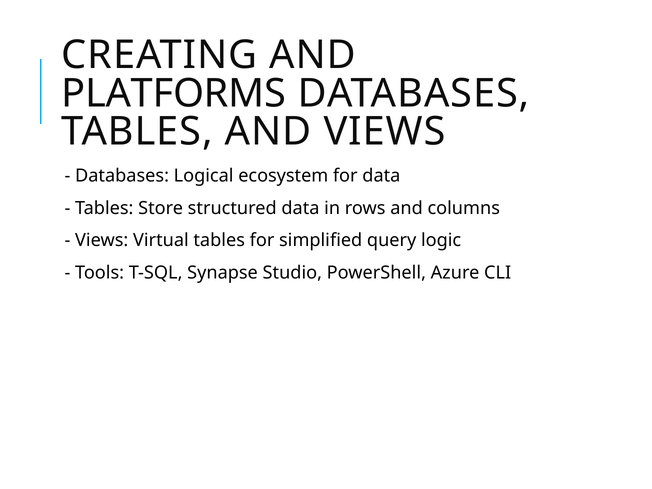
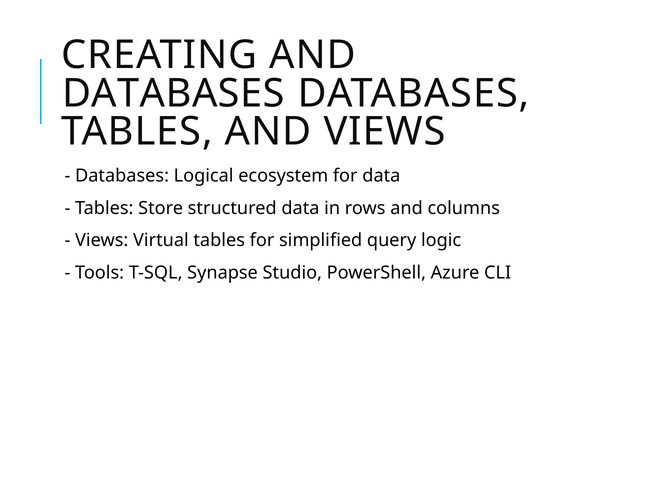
PLATFORMS at (174, 94): PLATFORMS -> DATABASES
